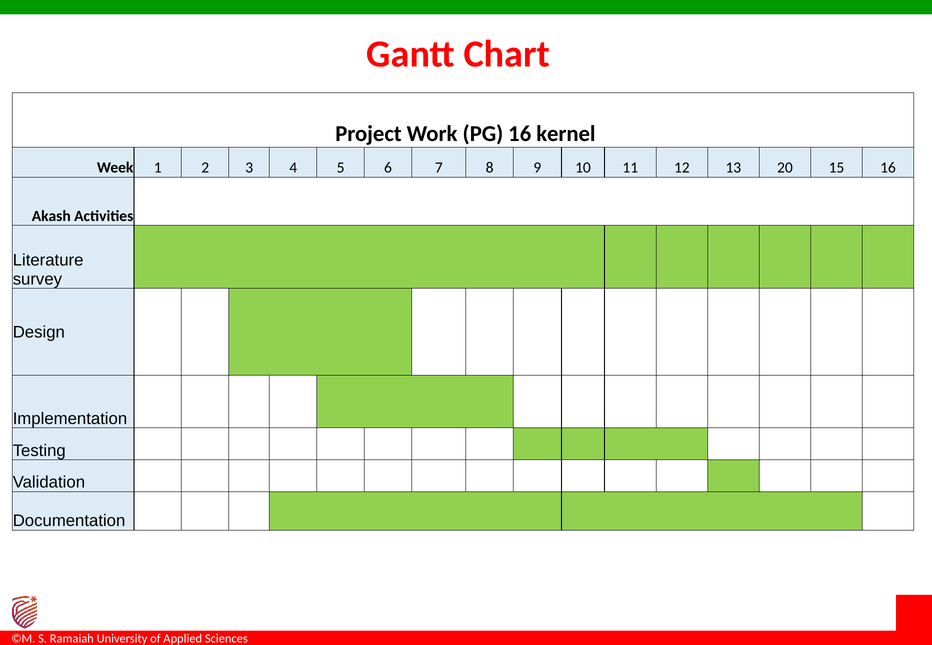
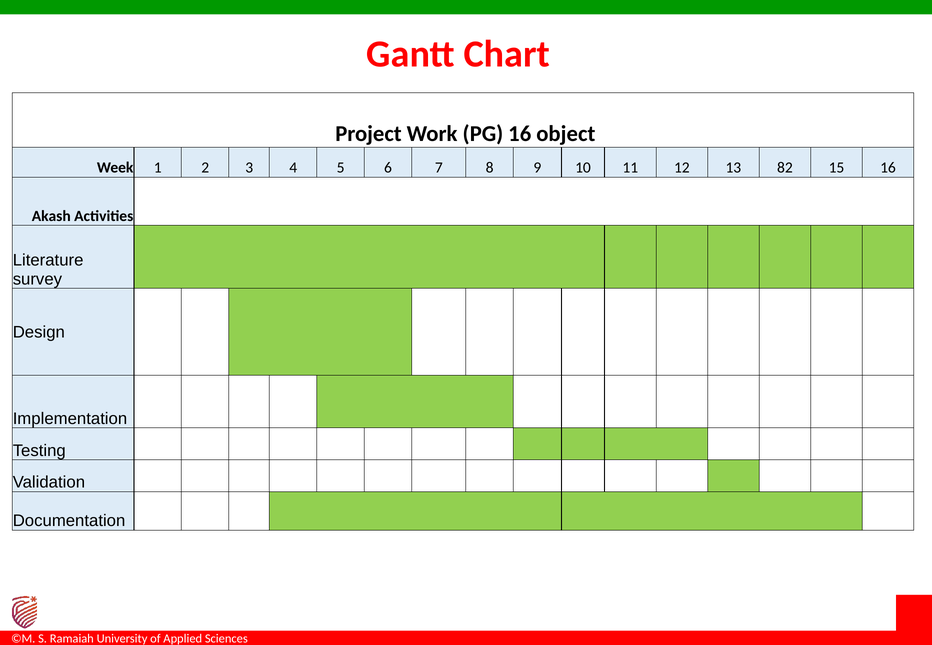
kernel: kernel -> object
20: 20 -> 82
